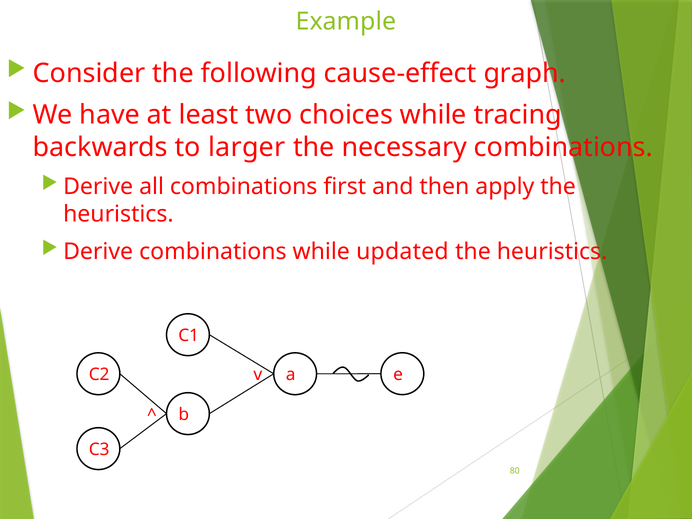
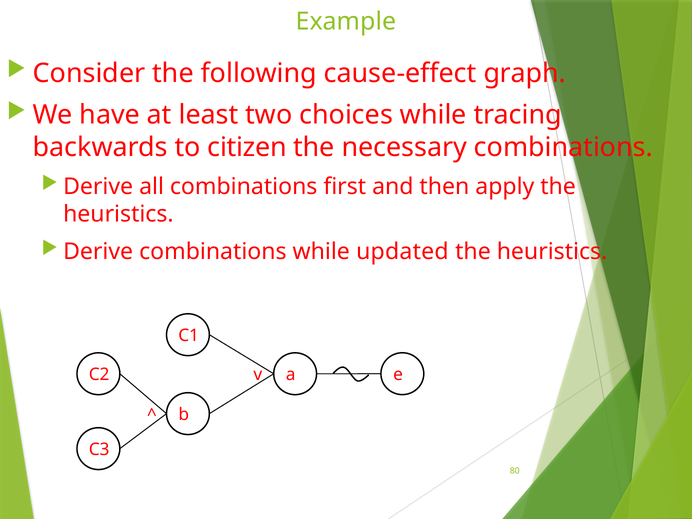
larger: larger -> citizen
